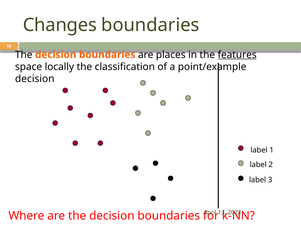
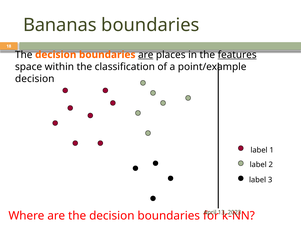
Changes: Changes -> Bananas
are at (146, 55) underline: none -> present
locally: locally -> within
